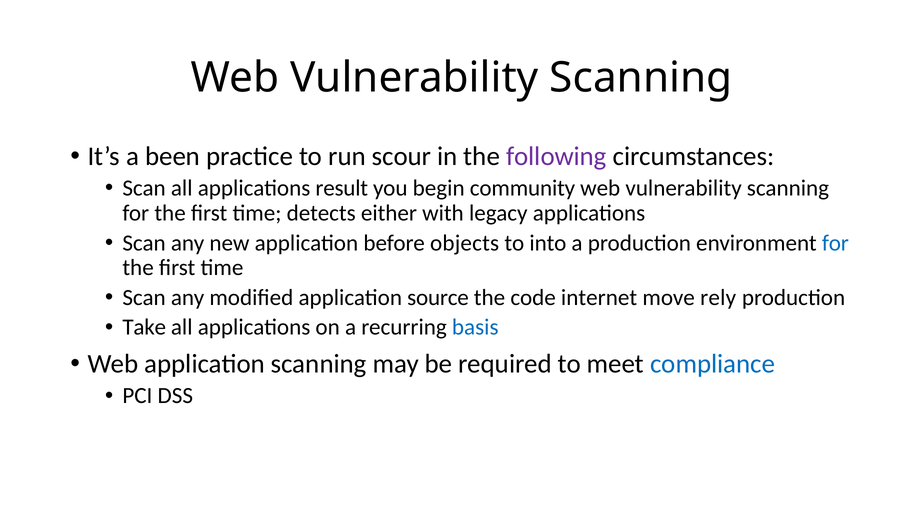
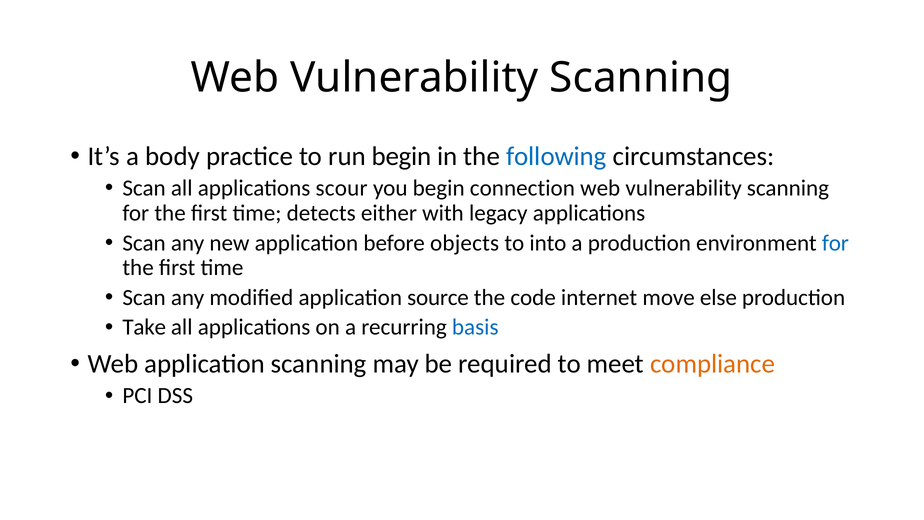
been: been -> body
run scour: scour -> begin
following colour: purple -> blue
result: result -> scour
community: community -> connection
rely: rely -> else
compliance colour: blue -> orange
